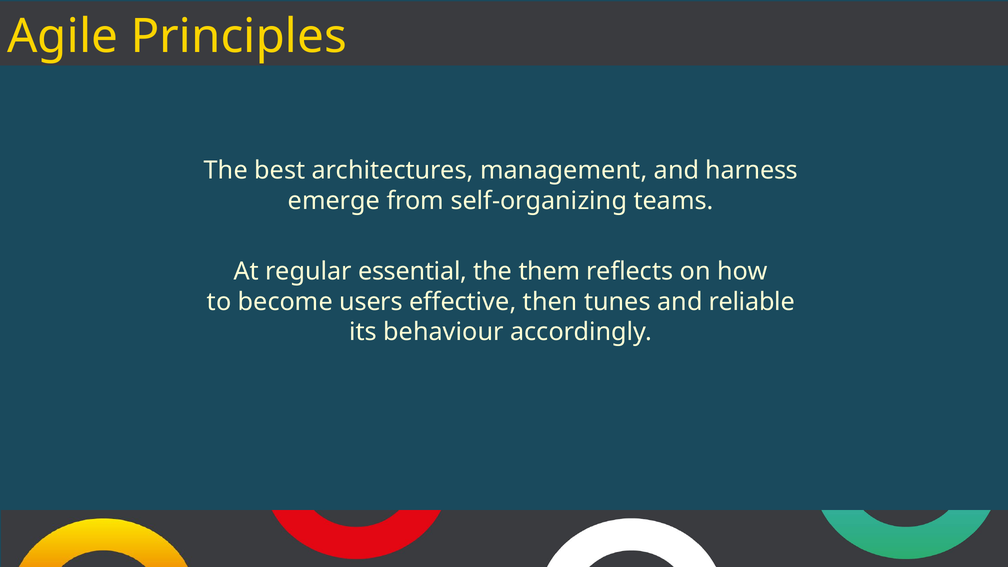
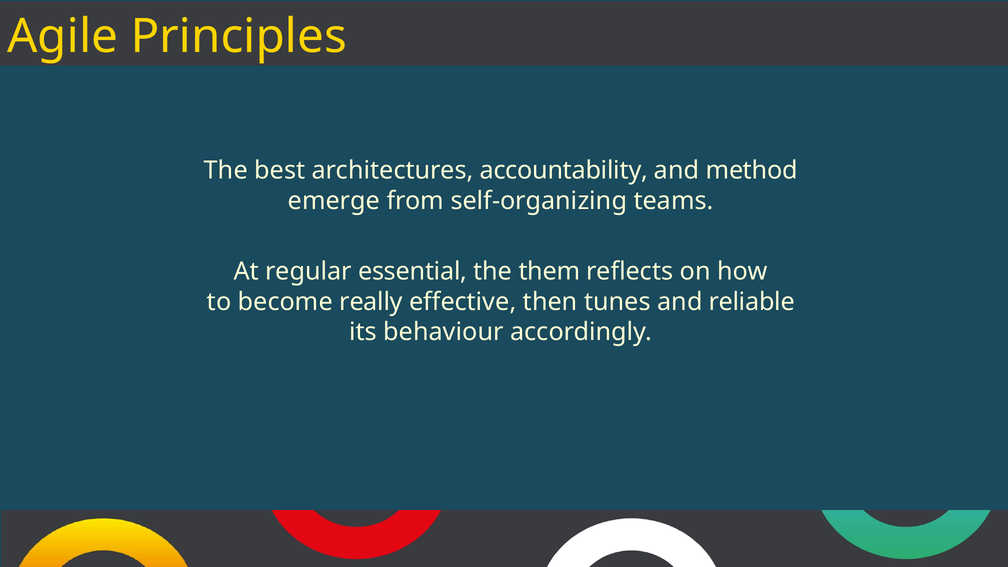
management: management -> accountability
harness: harness -> method
users: users -> really
